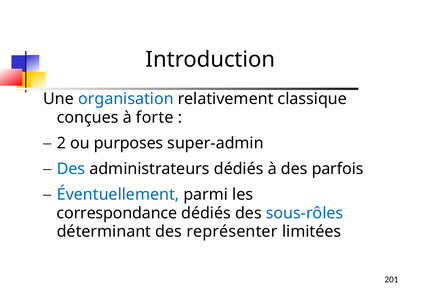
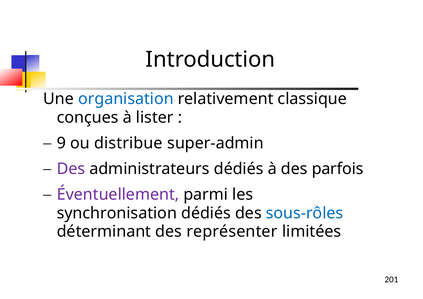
forte: forte -> lister
2: 2 -> 9
purposes: purposes -> distribue
Des at (71, 169) colour: blue -> purple
Éventuellement colour: blue -> purple
correspondance: correspondance -> synchronisation
